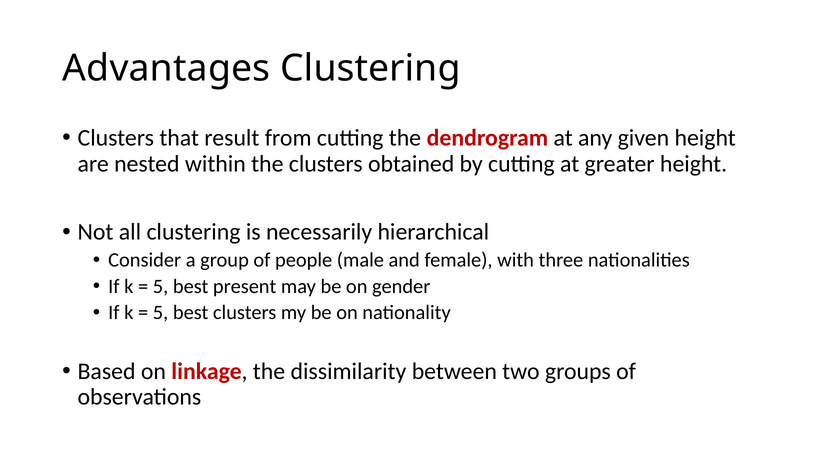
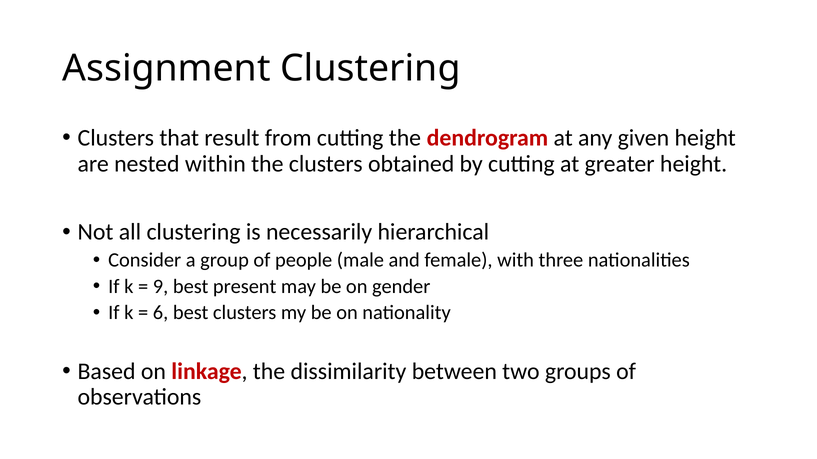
Advantages: Advantages -> Assignment
5 at (161, 287): 5 -> 9
5 at (161, 313): 5 -> 6
